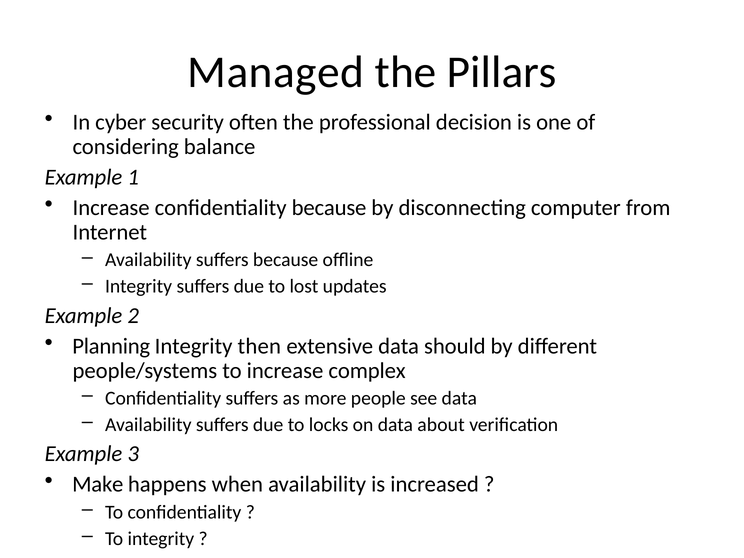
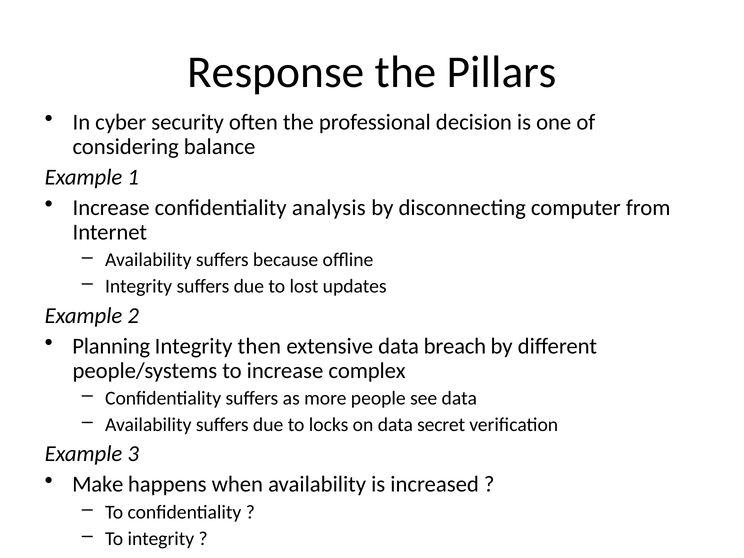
Managed: Managed -> Response
confidentiality because: because -> analysis
should: should -> breach
about: about -> secret
